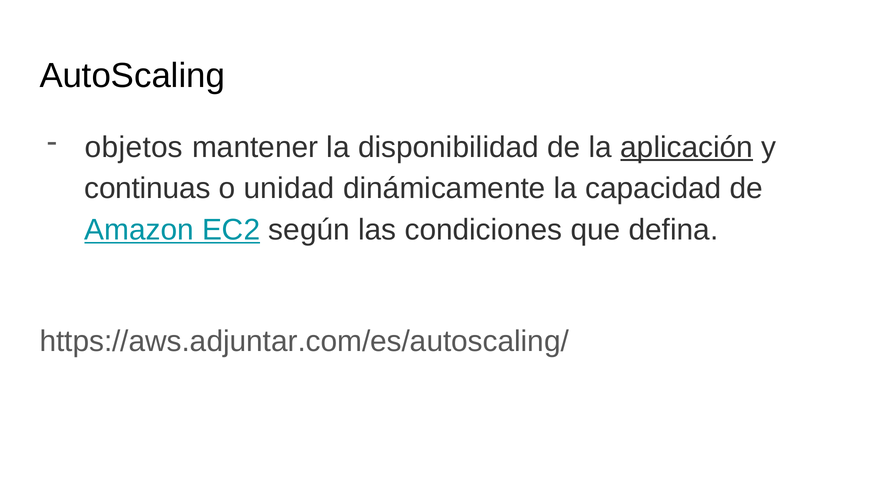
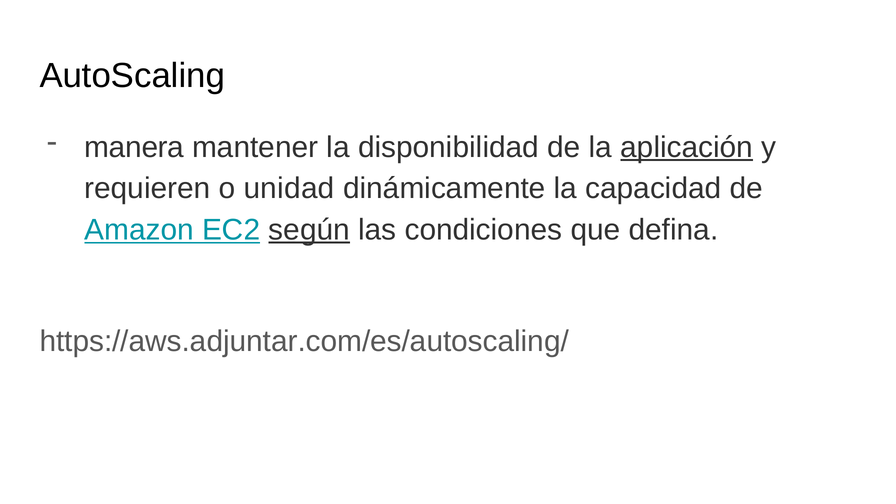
objetos: objetos -> manera
continuas: continuas -> requieren
según underline: none -> present
